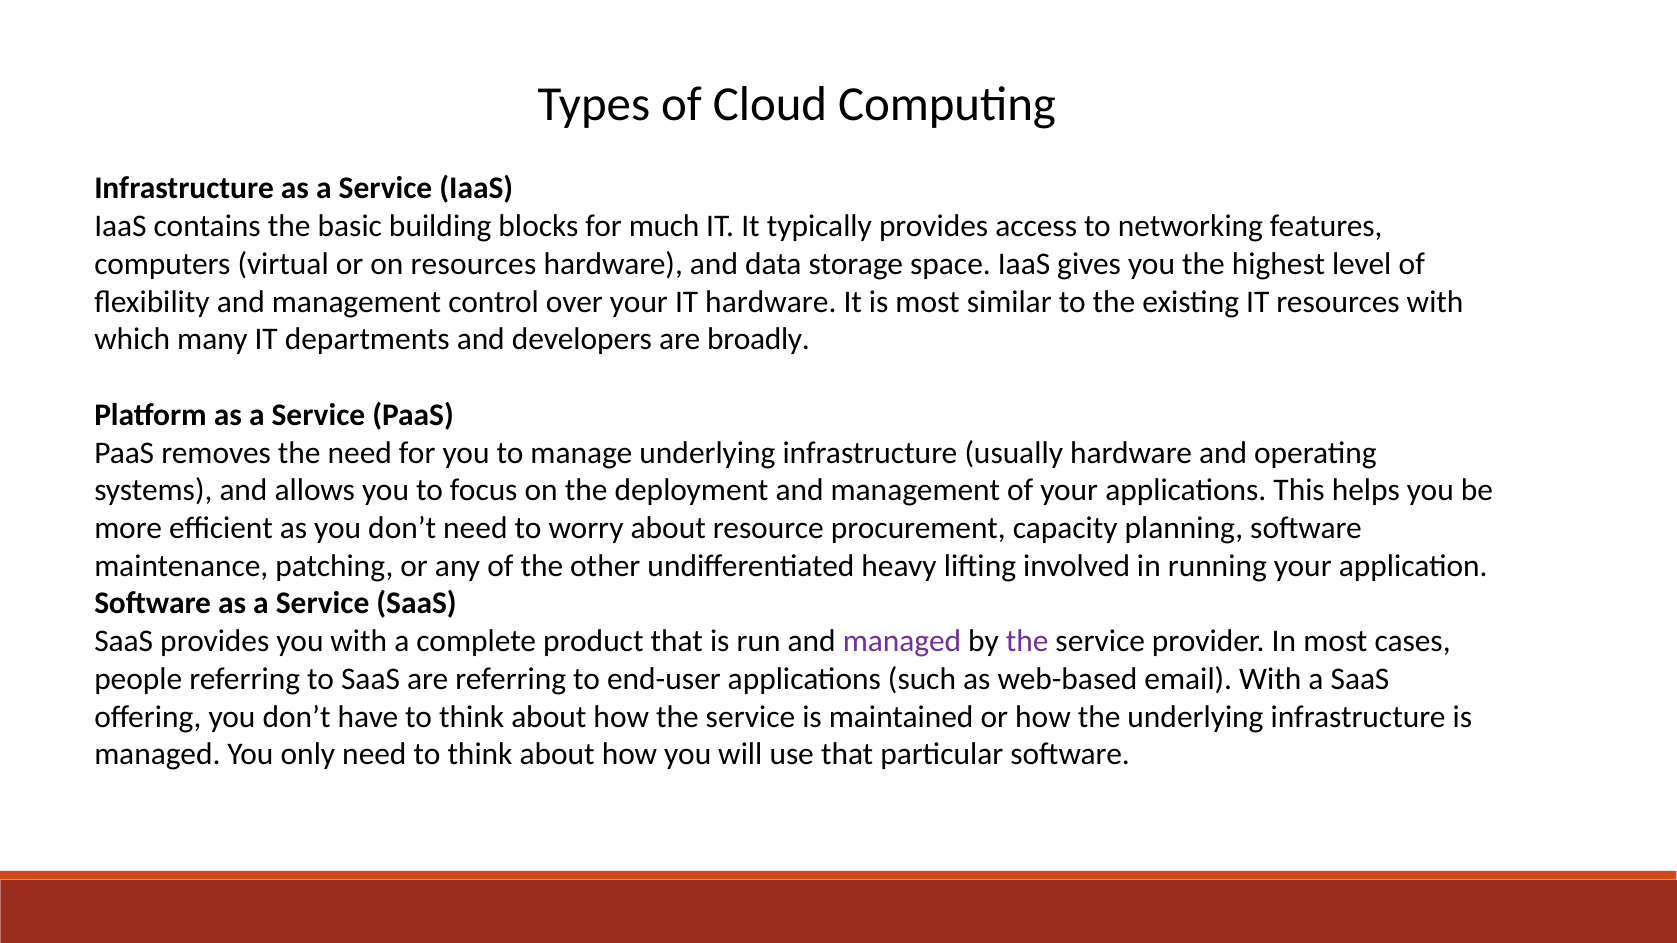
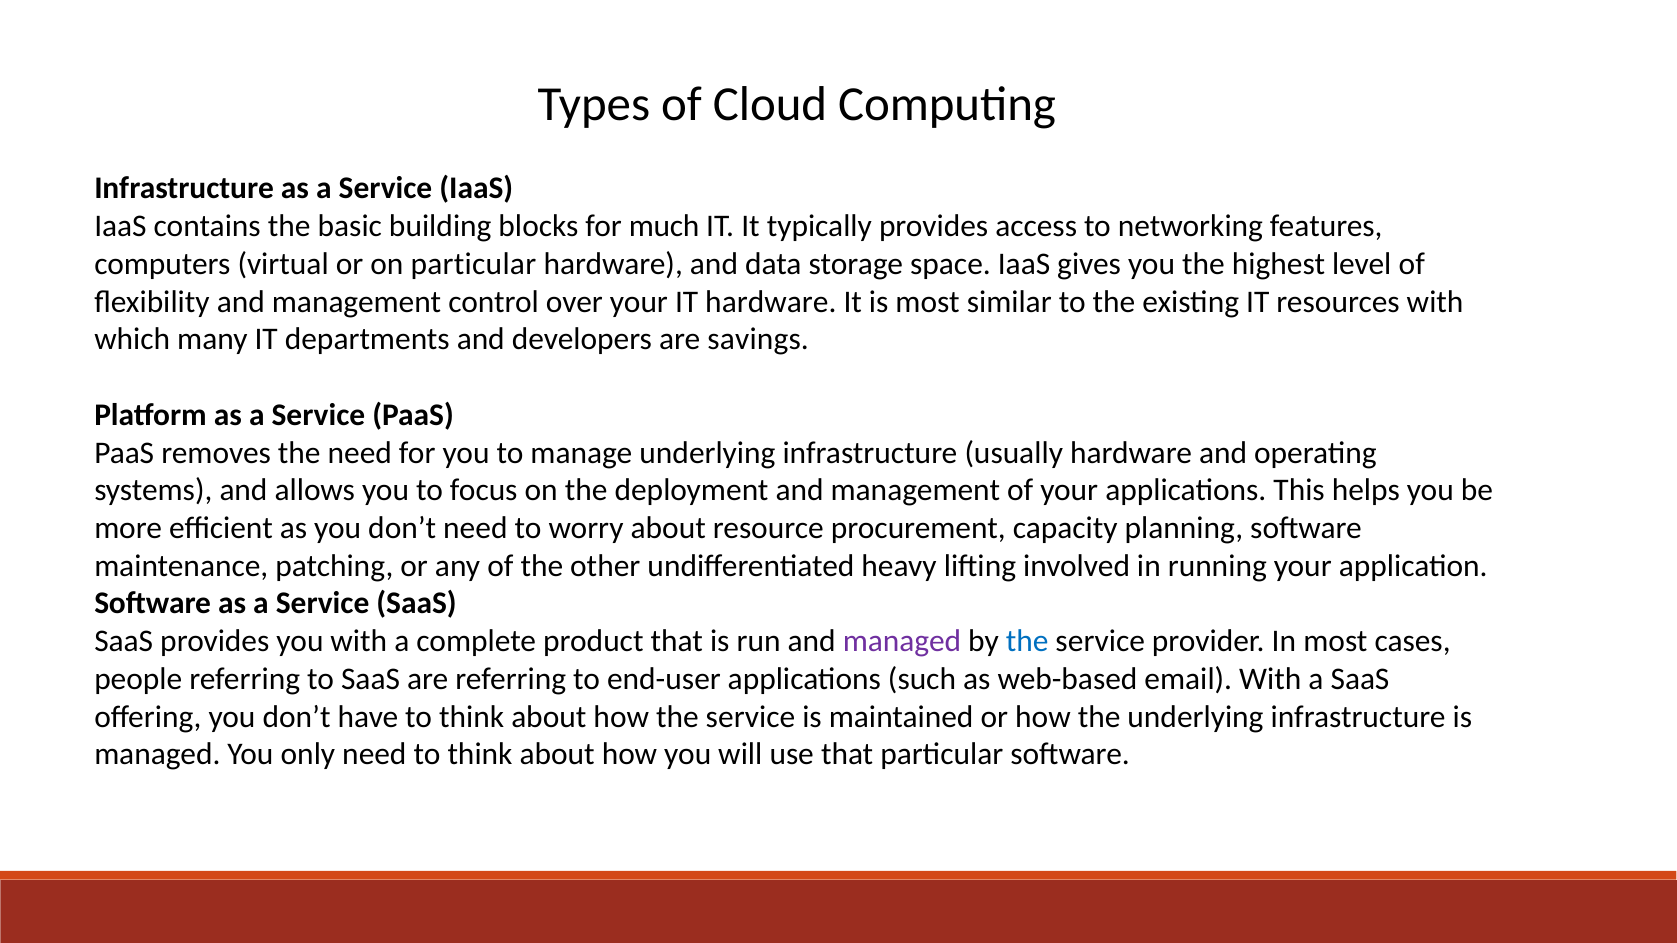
on resources: resources -> particular
broadly: broadly -> savings
the at (1027, 641) colour: purple -> blue
